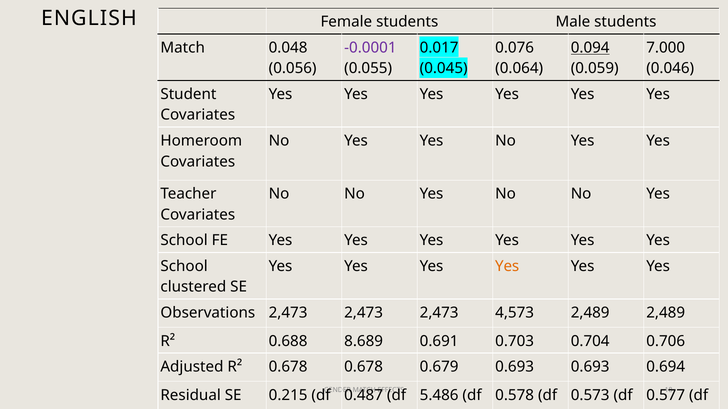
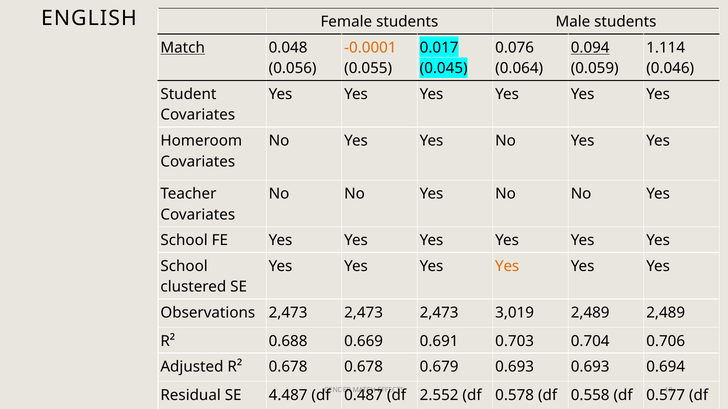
Match at (183, 48) underline: none -> present
-0.0001 colour: purple -> orange
7.000: 7.000 -> 1.114
4,573: 4,573 -> 3,019
8.689: 8.689 -> 0.669
0.215: 0.215 -> 4.487
5.486: 5.486 -> 2.552
0.573: 0.573 -> 0.558
